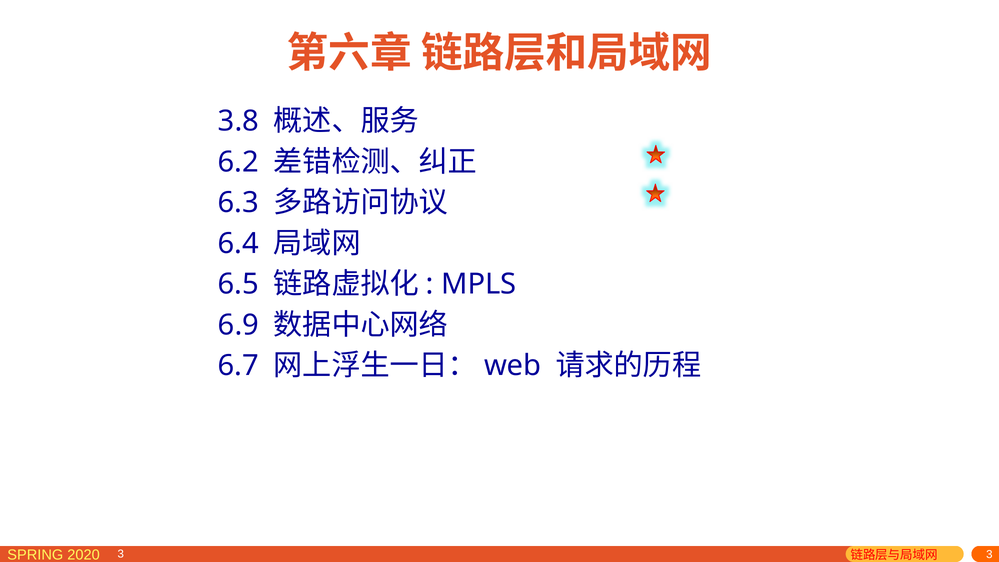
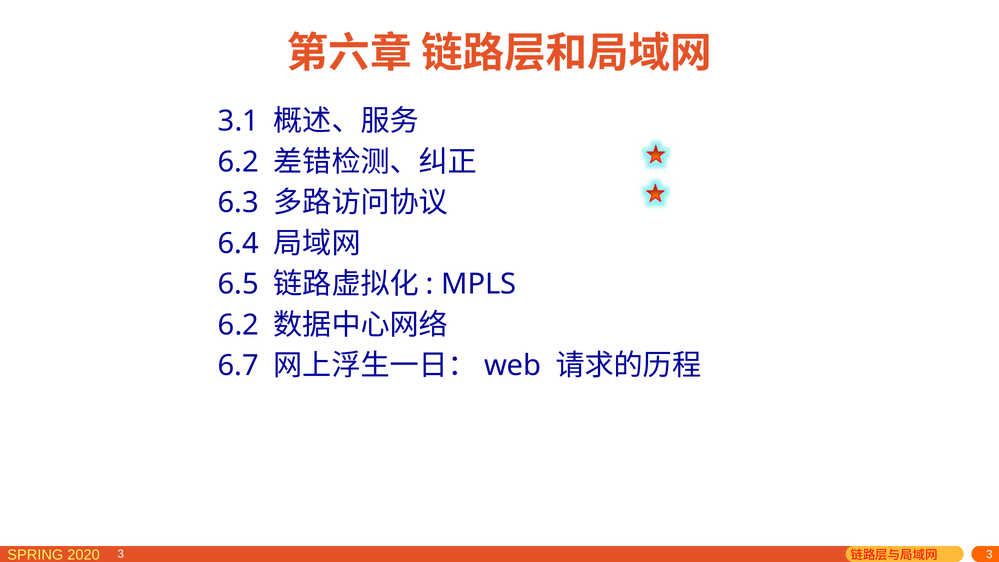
3.8: 3.8 -> 3.1
6.9 at (238, 325): 6.9 -> 6.2
